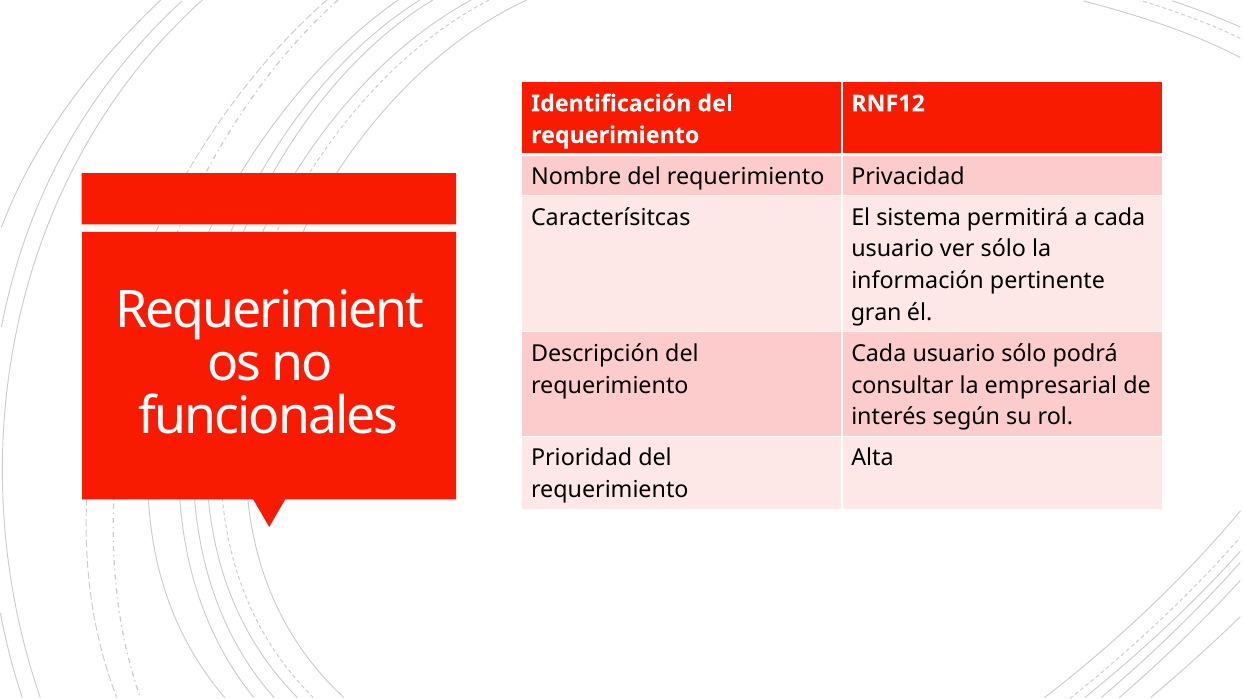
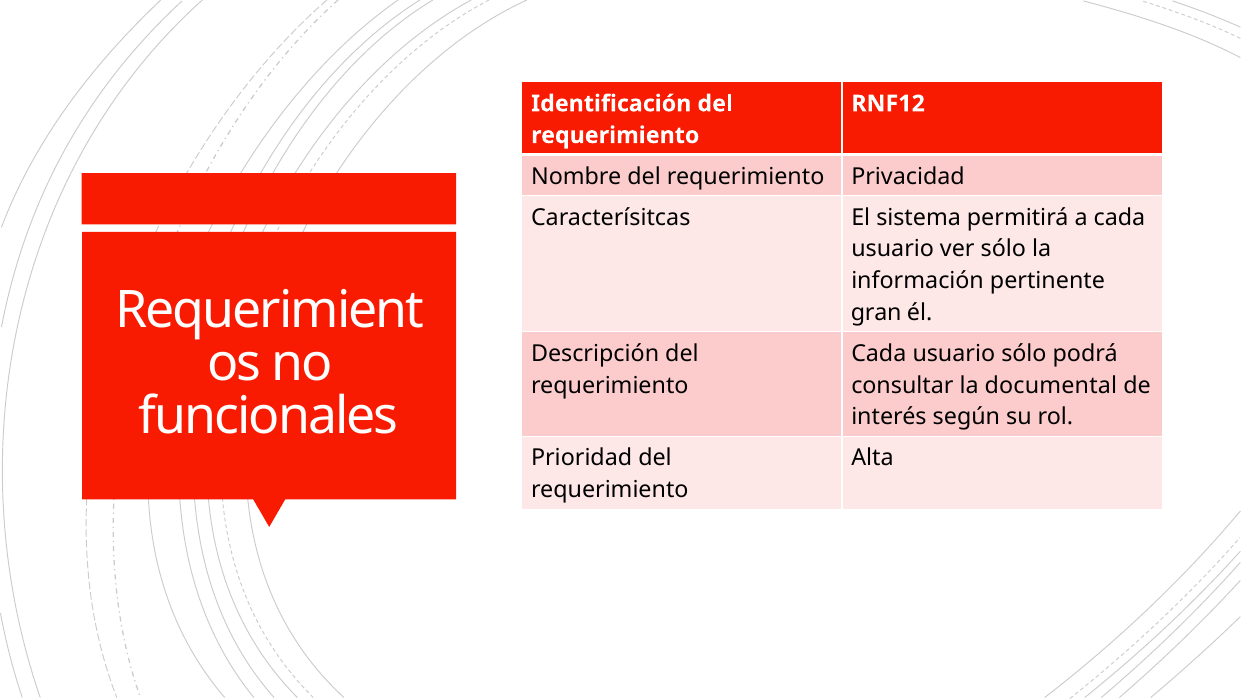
empresarial: empresarial -> documental
